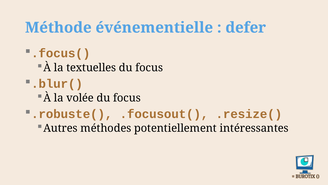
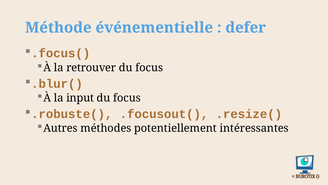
textuelles: textuelles -> retrouver
volée: volée -> input
